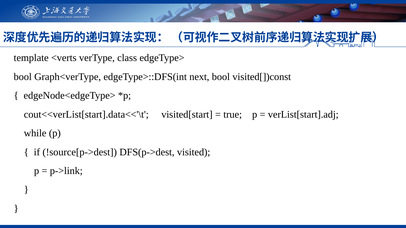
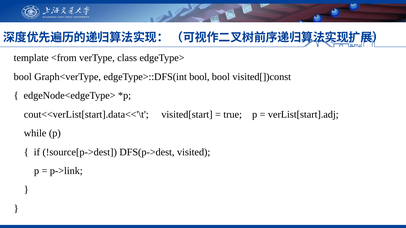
<verts: <verts -> <from
edgeType>::DFS(int next: next -> bool
